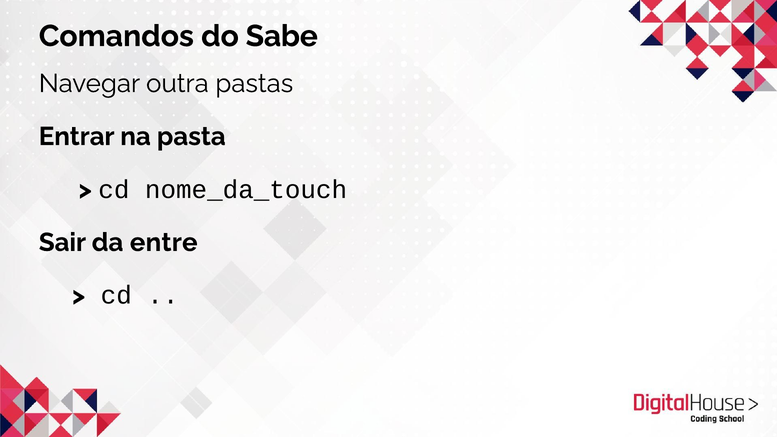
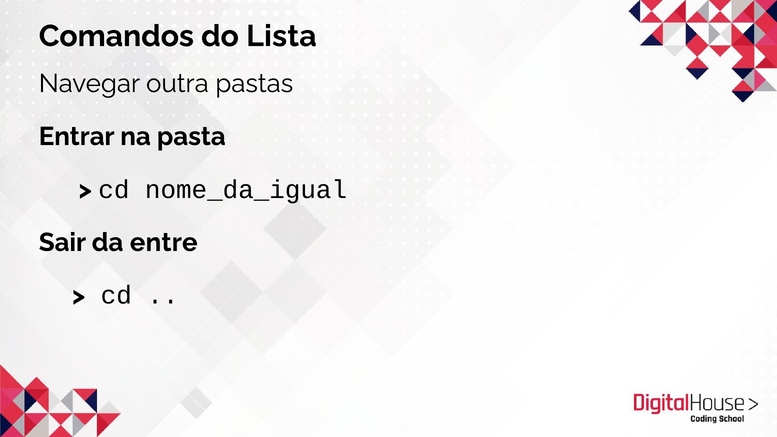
Sabe: Sabe -> Lista
nome_da_touch: nome_da_touch -> nome_da_igual
